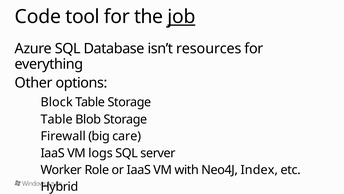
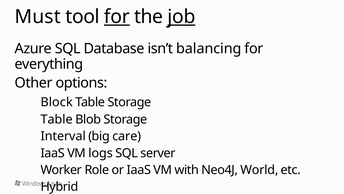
Code: Code -> Must
for at (117, 17) underline: none -> present
resources: resources -> balancing
Firewall: Firewall -> Interval
Index: Index -> World
